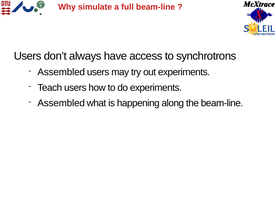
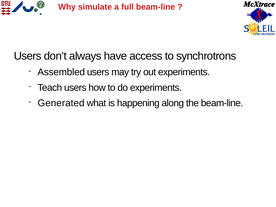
Assembled at (61, 103): Assembled -> Generated
